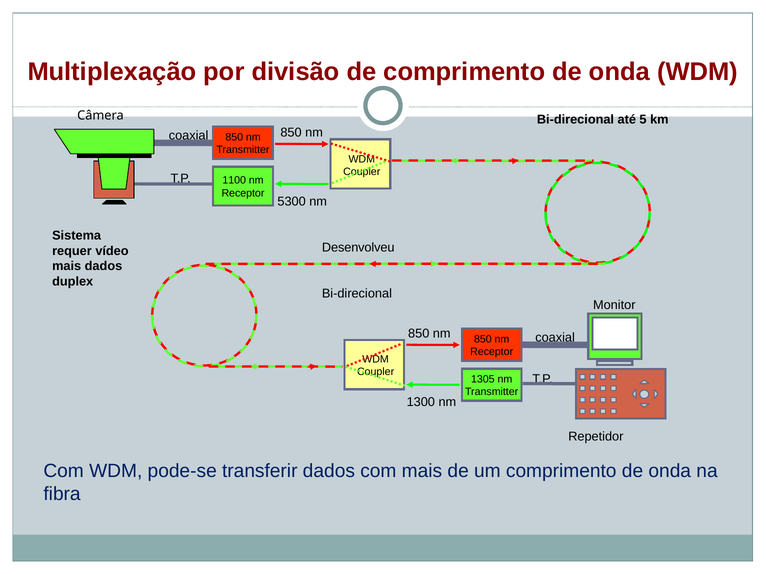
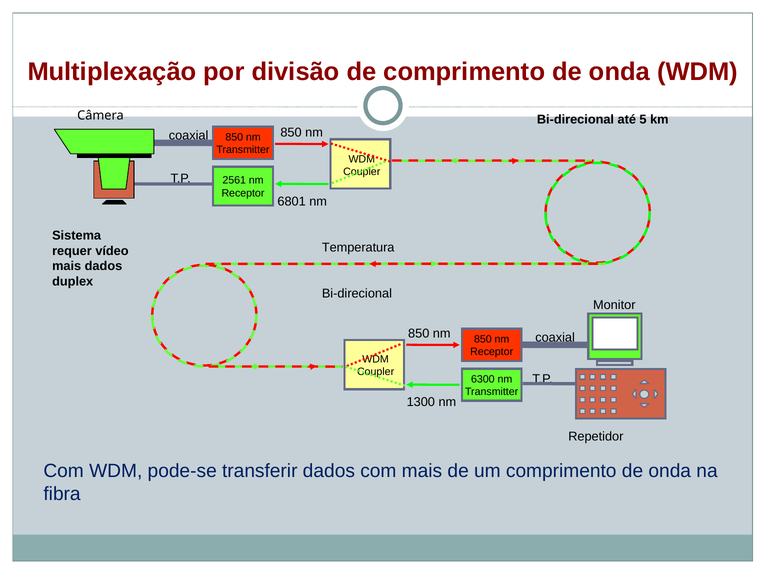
1100: 1100 -> 2561
5300: 5300 -> 6801
Desenvolveu: Desenvolveu -> Temperatura
1305: 1305 -> 6300
